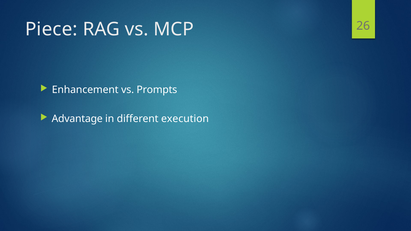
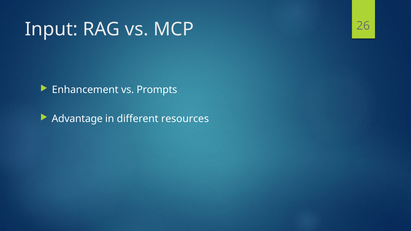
Piece: Piece -> Input
execution: execution -> resources
